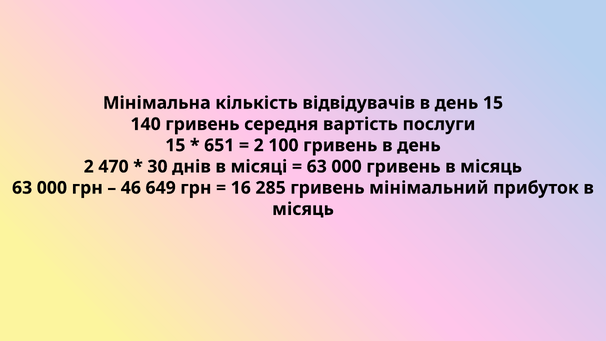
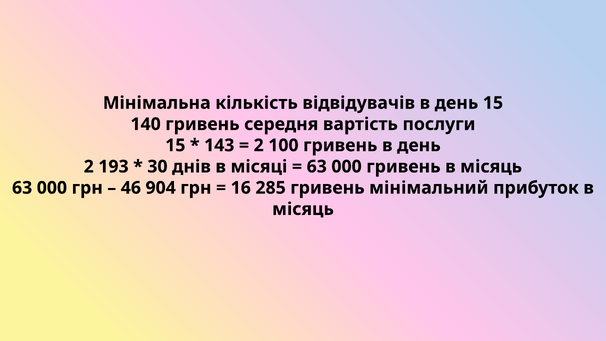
651: 651 -> 143
470: 470 -> 193
649: 649 -> 904
